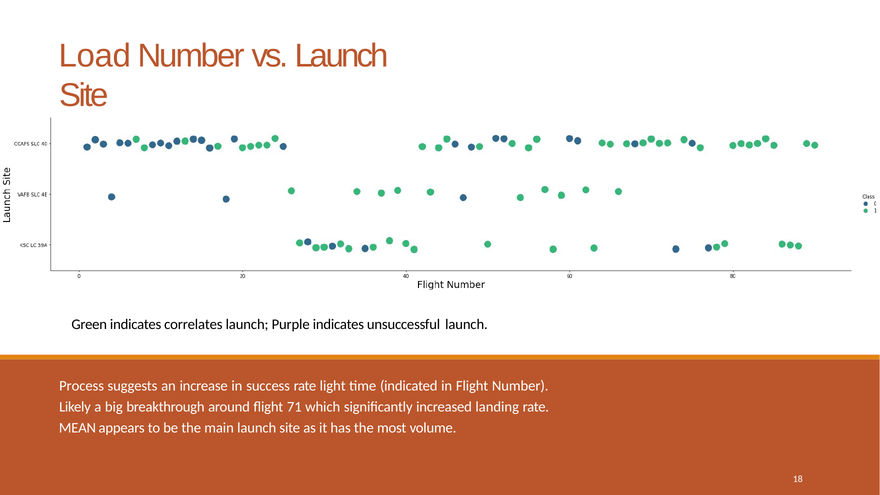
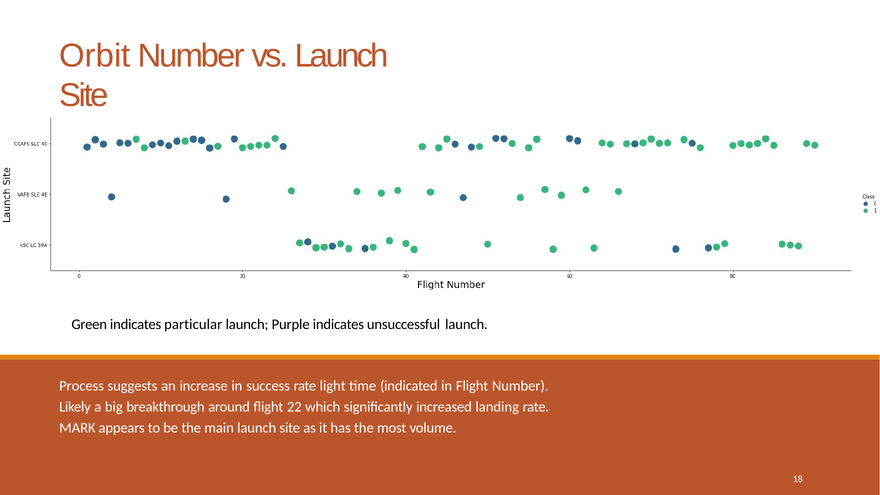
Load: Load -> Orbit
correlates: correlates -> particular
71: 71 -> 22
MEAN: MEAN -> MARK
